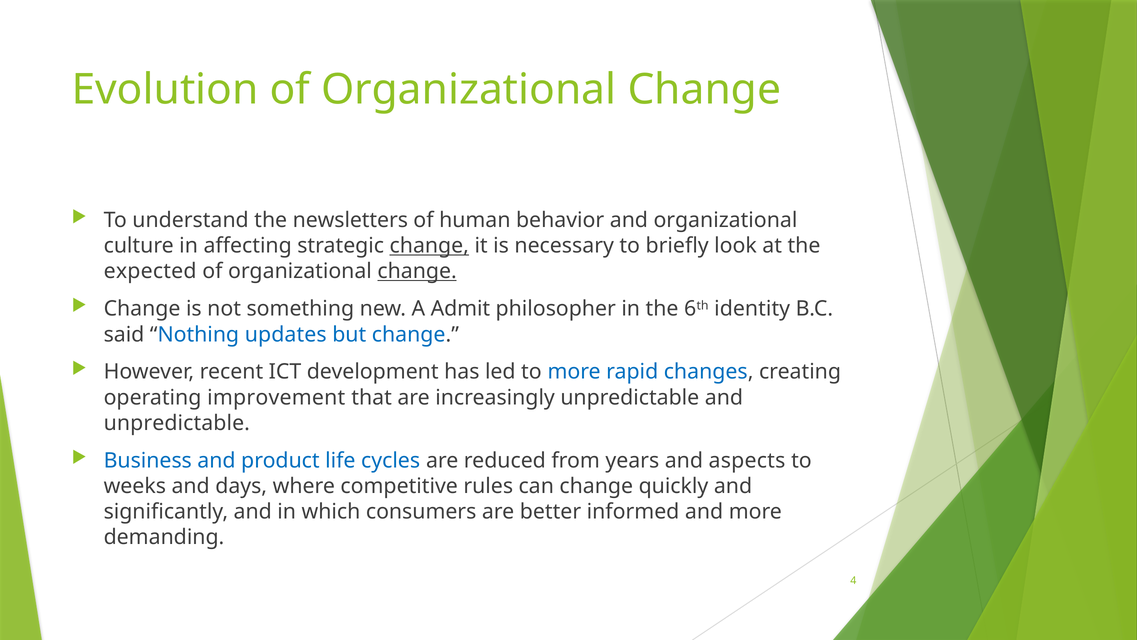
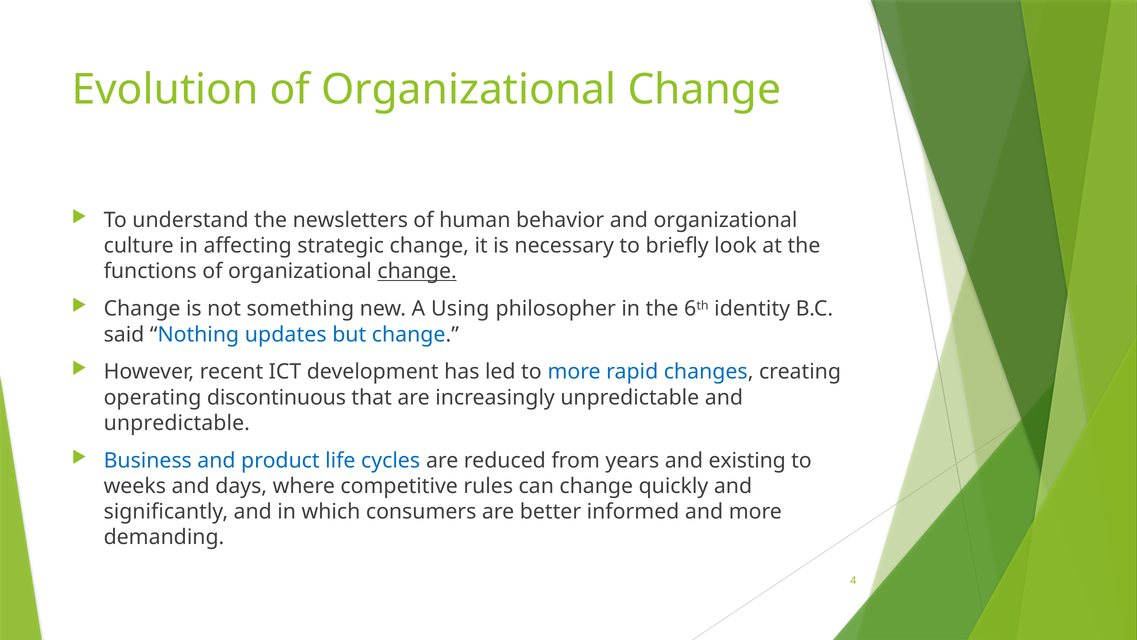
change at (429, 246) underline: present -> none
expected: expected -> functions
Admit: Admit -> Using
improvement: improvement -> discontinuous
aspects: aspects -> existing
